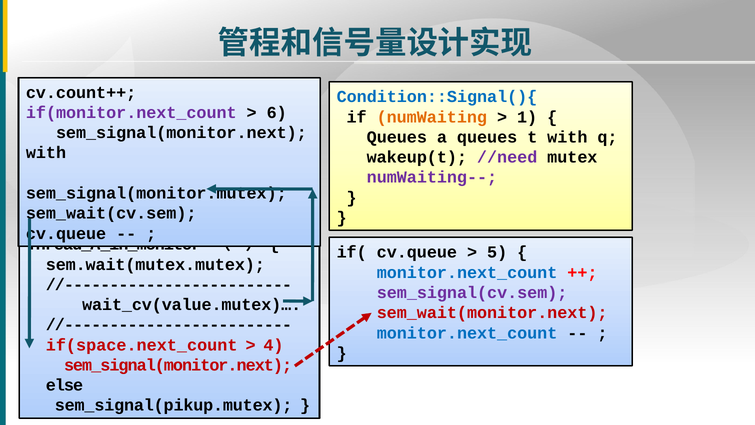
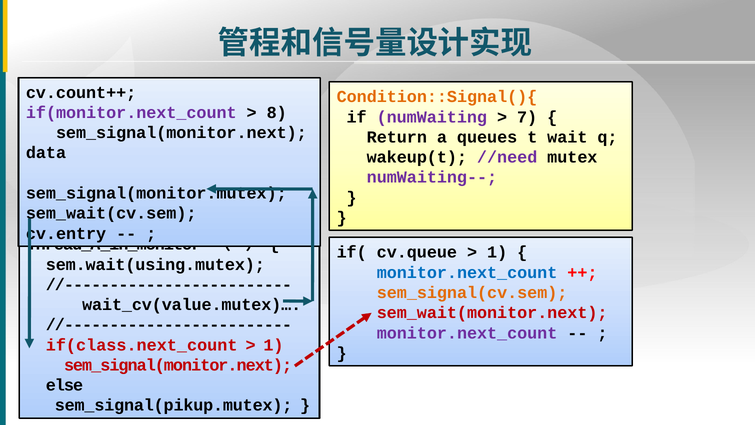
Condition::Signal(){ colour: blue -> orange
6: 6 -> 8
numWaiting colour: orange -> purple
1: 1 -> 7
Queues at (397, 137): Queues -> Return
t with: with -> wait
with at (46, 153): with -> data
cv.queue at (66, 233): cv.queue -> cv.entry
5 at (497, 252): 5 -> 1
sem.wait(mutex.mutex: sem.wait(mutex.mutex -> sem.wait(using.mutex
sem_signal(cv.sem colour: purple -> orange
monitor.next_count at (467, 333) colour: blue -> purple
if(space.next_count: if(space.next_count -> if(class.next_count
4 at (273, 345): 4 -> 1
